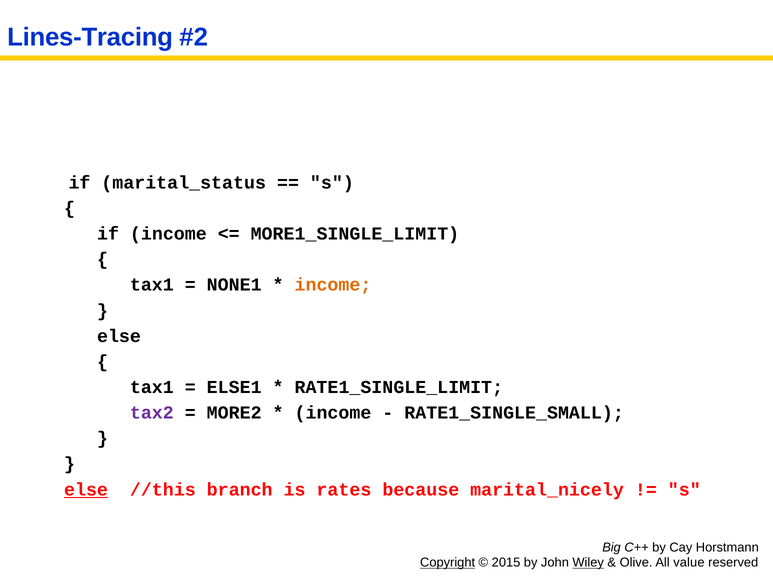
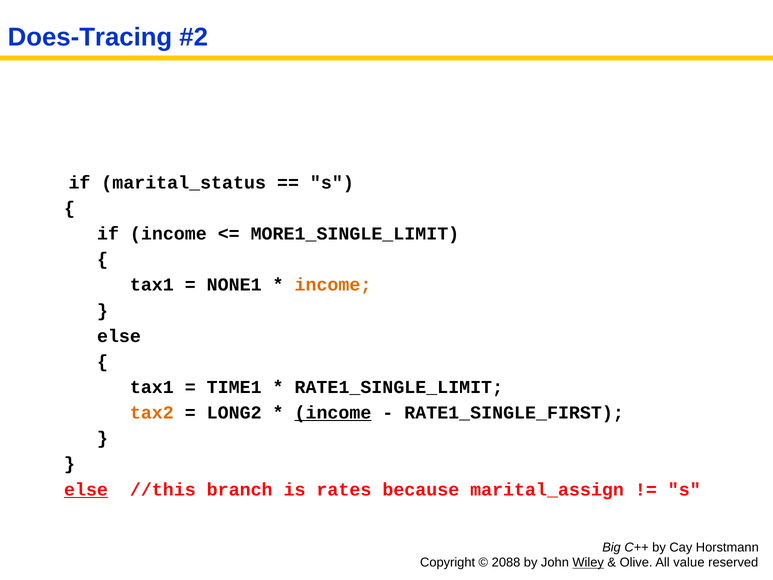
Lines-Tracing: Lines-Tracing -> Does-Tracing
ELSE1: ELSE1 -> TIME1
tax2 colour: purple -> orange
MORE2: MORE2 -> LONG2
income at (333, 413) underline: none -> present
RATE1_SINGLE_SMALL: RATE1_SINGLE_SMALL -> RATE1_SINGLE_FIRST
marital_nicely: marital_nicely -> marital_assign
Copyright underline: present -> none
2015: 2015 -> 2088
